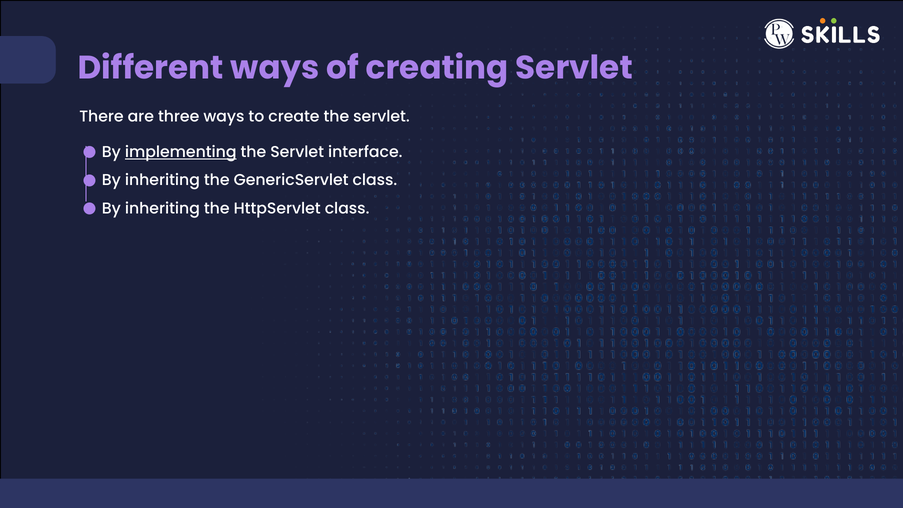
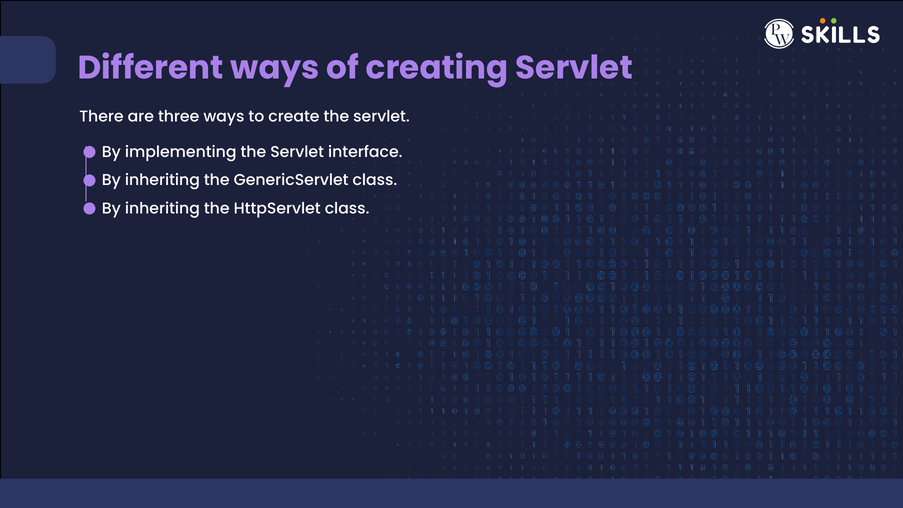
implementing underline: present -> none
